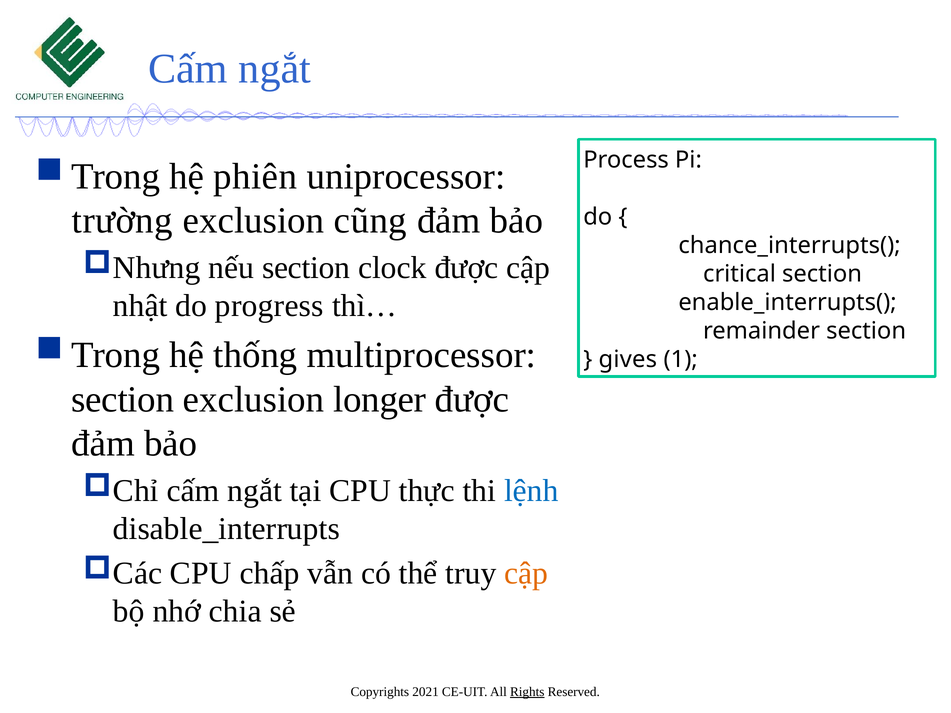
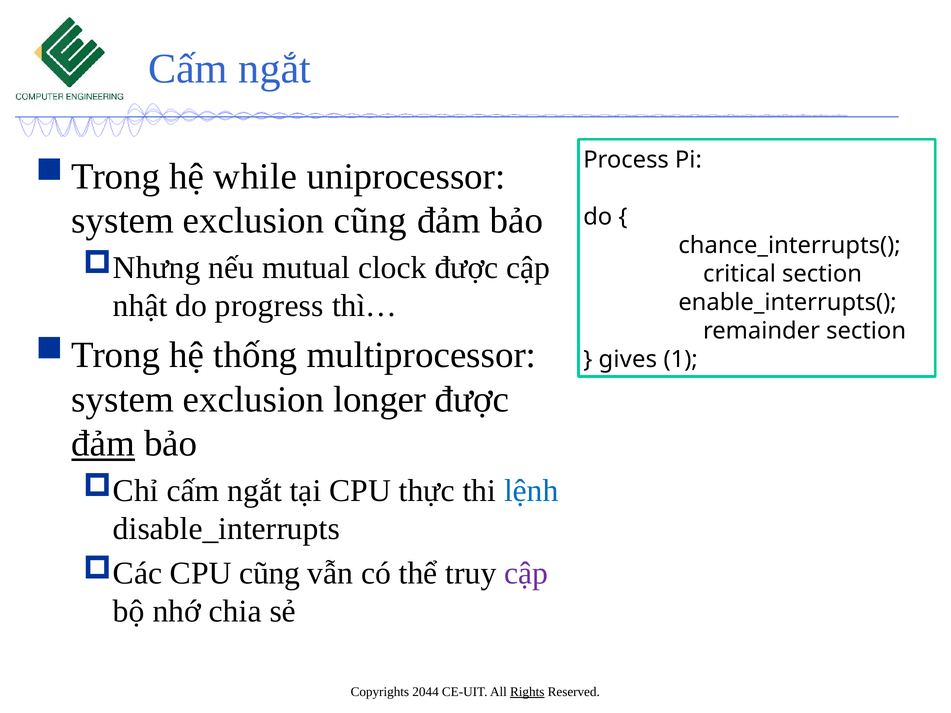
phiên: phiên -> while
trường at (122, 221): trường -> system
nếu section: section -> mutual
section at (123, 399): section -> system
đảm at (103, 444) underline: none -> present
CPU chấp: chấp -> cũng
cập at (526, 574) colour: orange -> purple
2021: 2021 -> 2044
